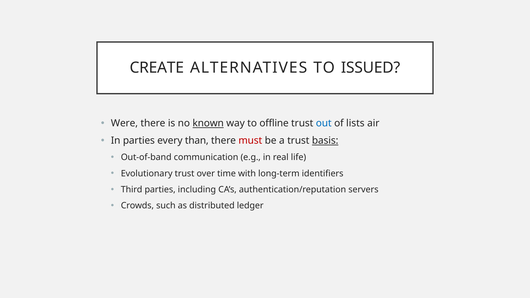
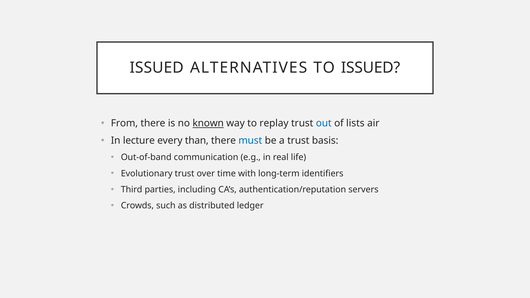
CREATE at (157, 68): CREATE -> ISSUED
Were: Were -> From
offline: offline -> replay
In parties: parties -> lecture
must colour: red -> blue
basis underline: present -> none
